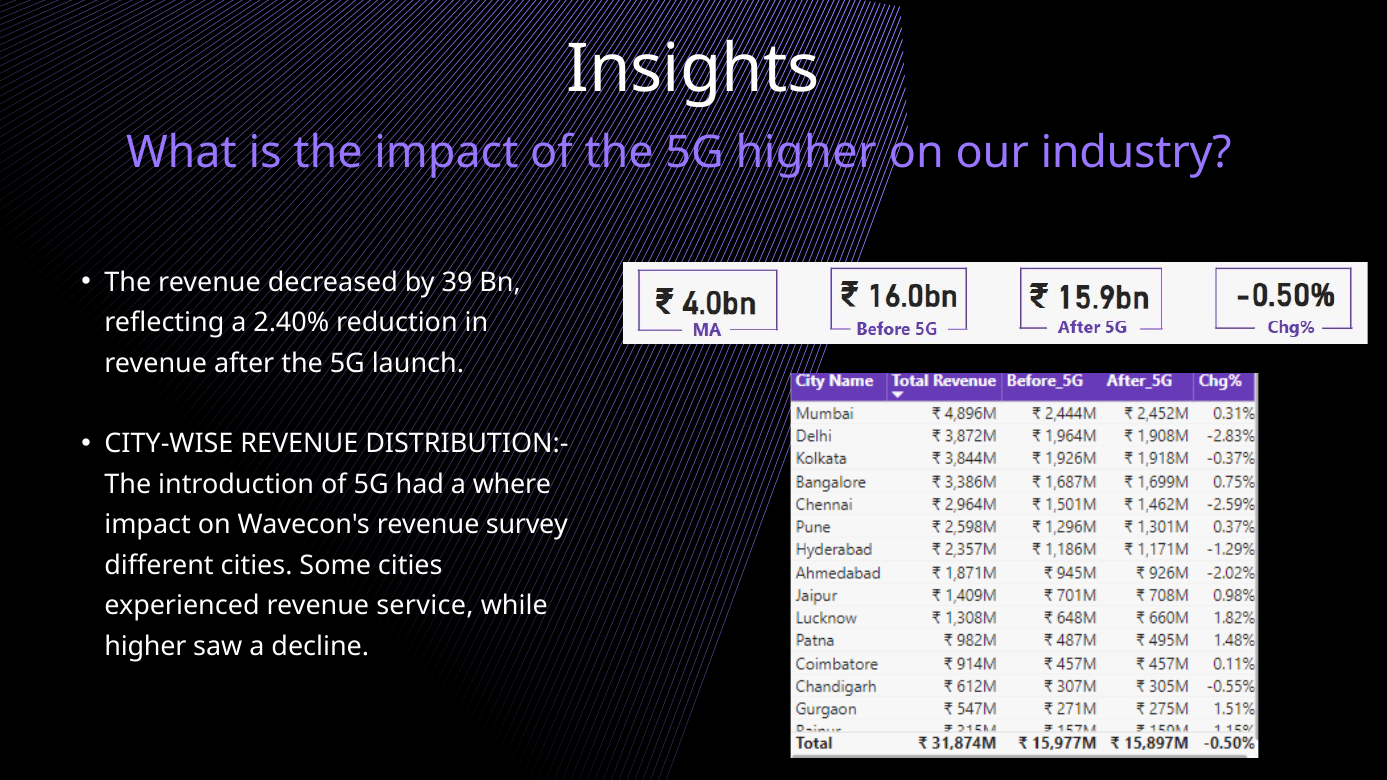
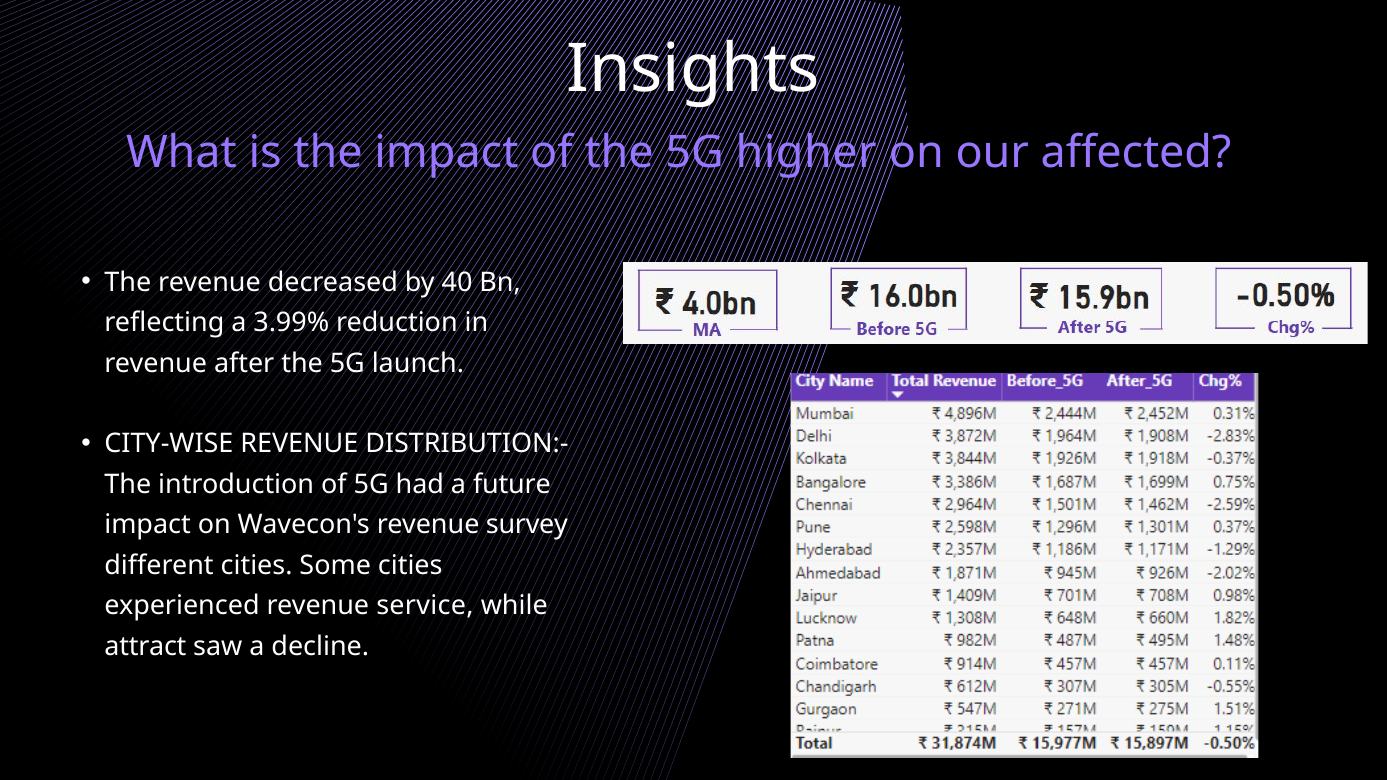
industry: industry -> affected
39: 39 -> 40
2.40%: 2.40% -> 3.99%
where: where -> future
higher at (145, 646): higher -> attract
